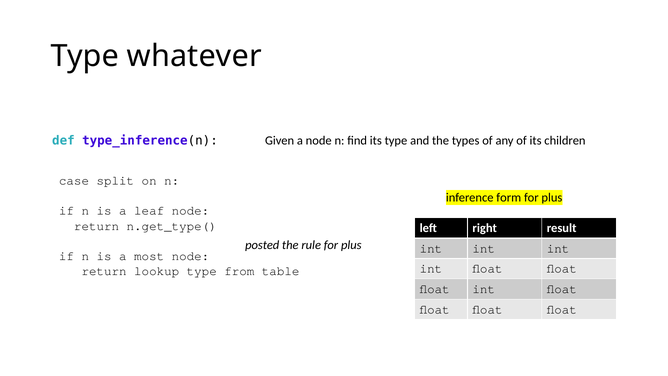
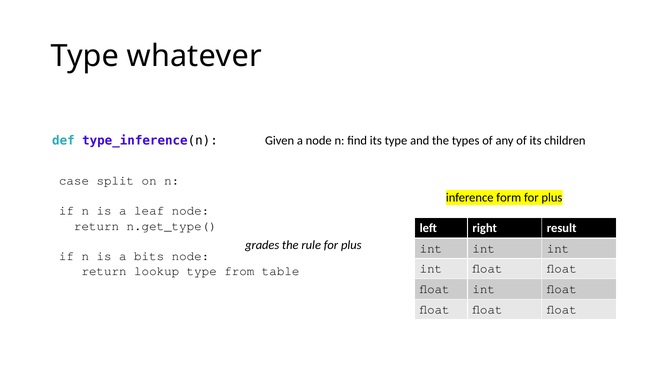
posted: posted -> grades
most: most -> bits
